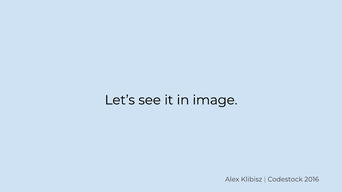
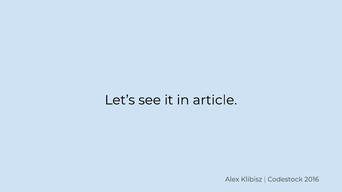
image: image -> article
